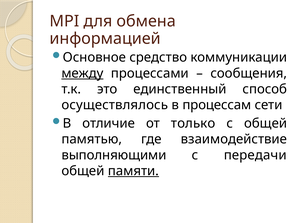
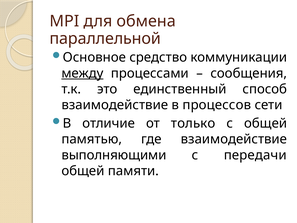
информацией: информацией -> параллельной
осуществлялось at (115, 105): осуществлялось -> взаимодействие
процессам: процессам -> процессов
памяти underline: present -> none
